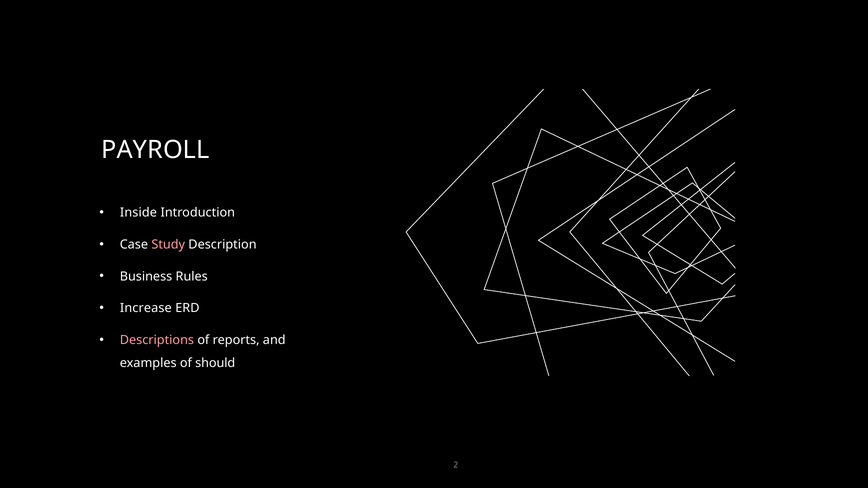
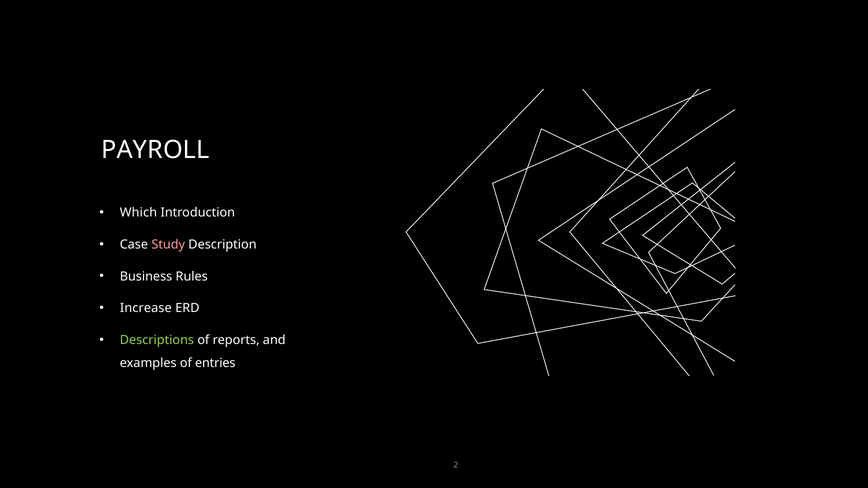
Inside: Inside -> Which
Descriptions colour: pink -> light green
should: should -> entries
